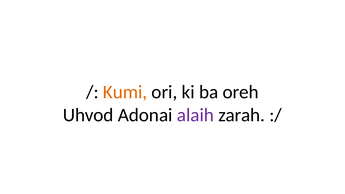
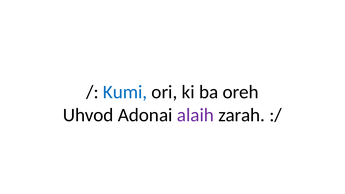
Kumi colour: orange -> blue
